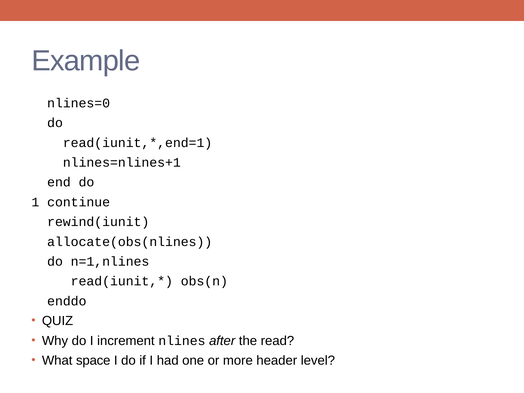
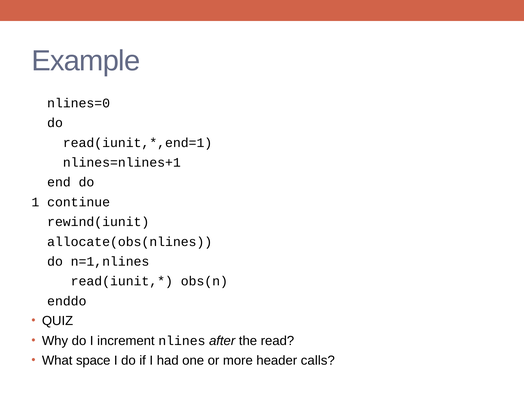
level: level -> calls
